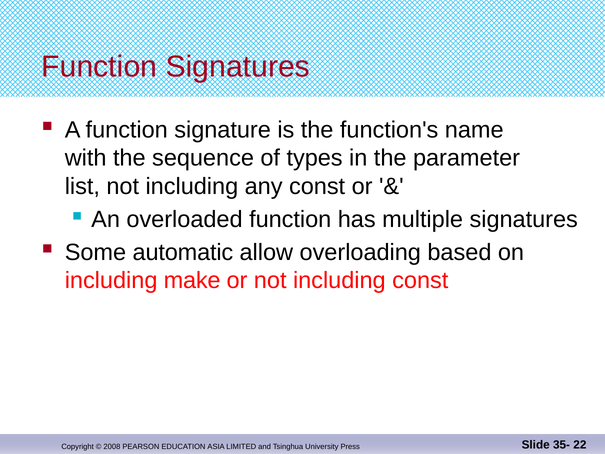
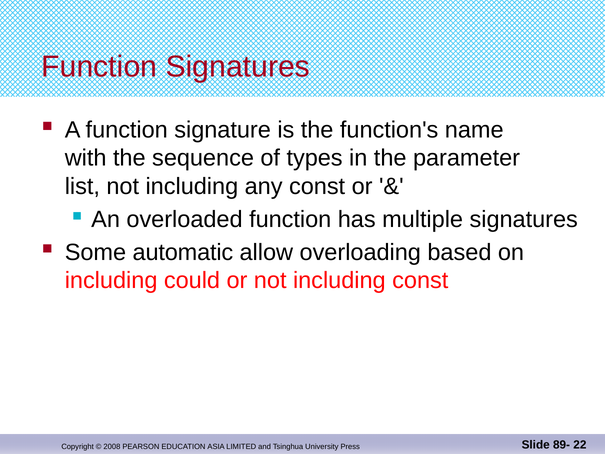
make: make -> could
35-: 35- -> 89-
